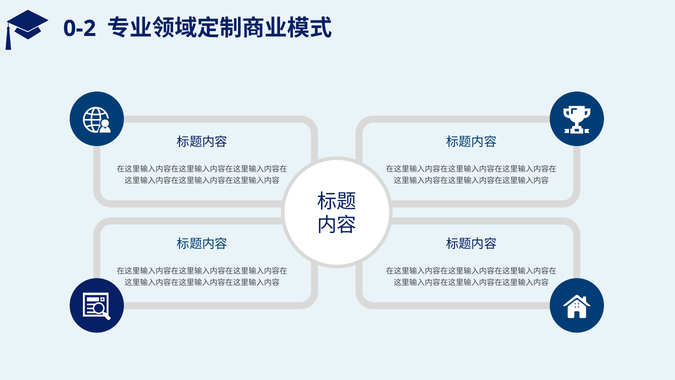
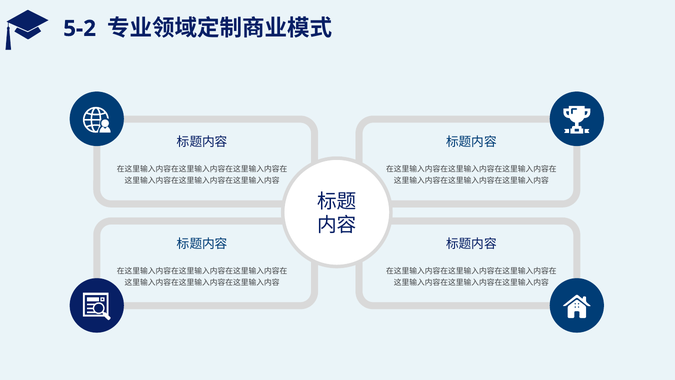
0-2: 0-2 -> 5-2
